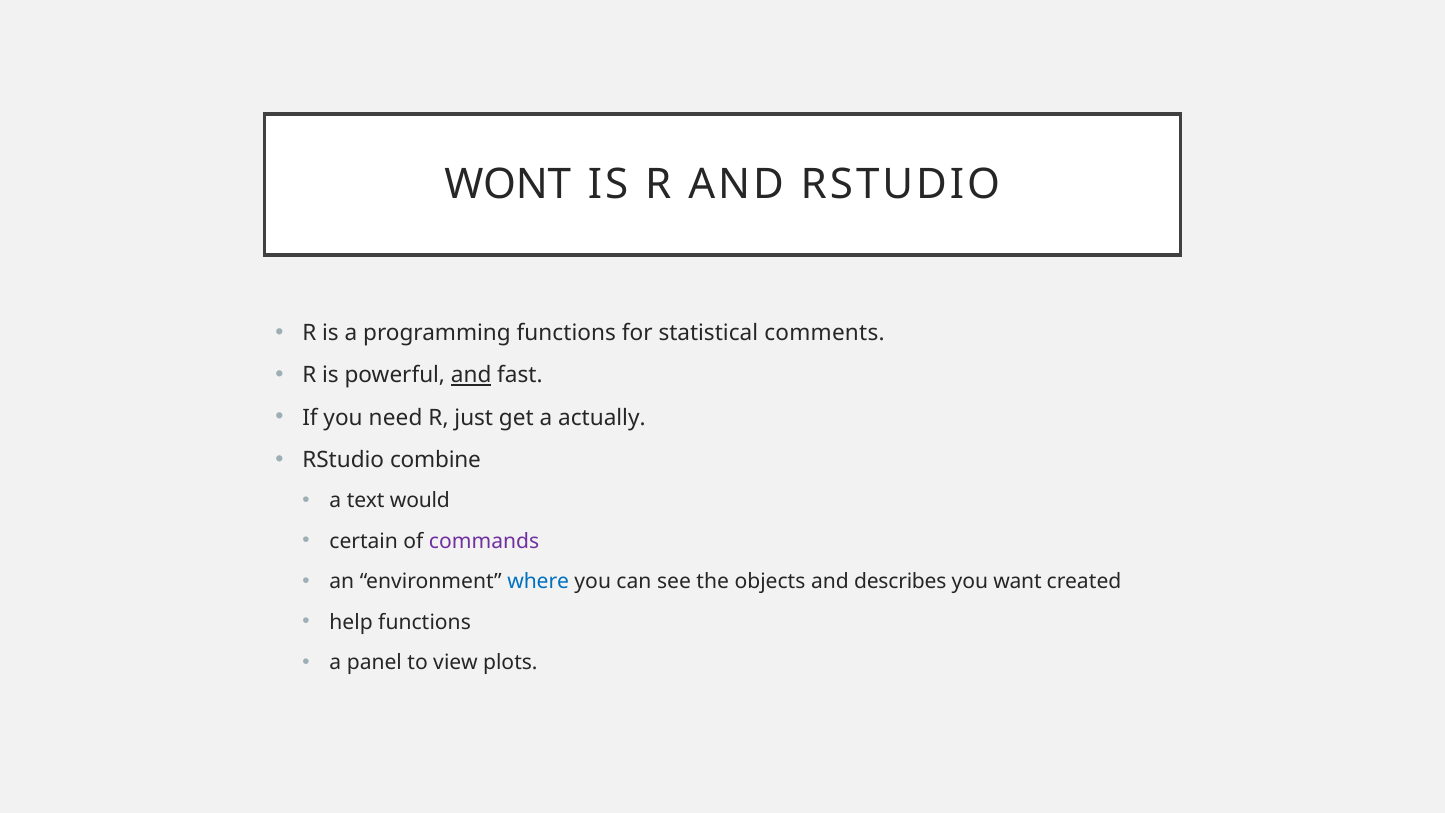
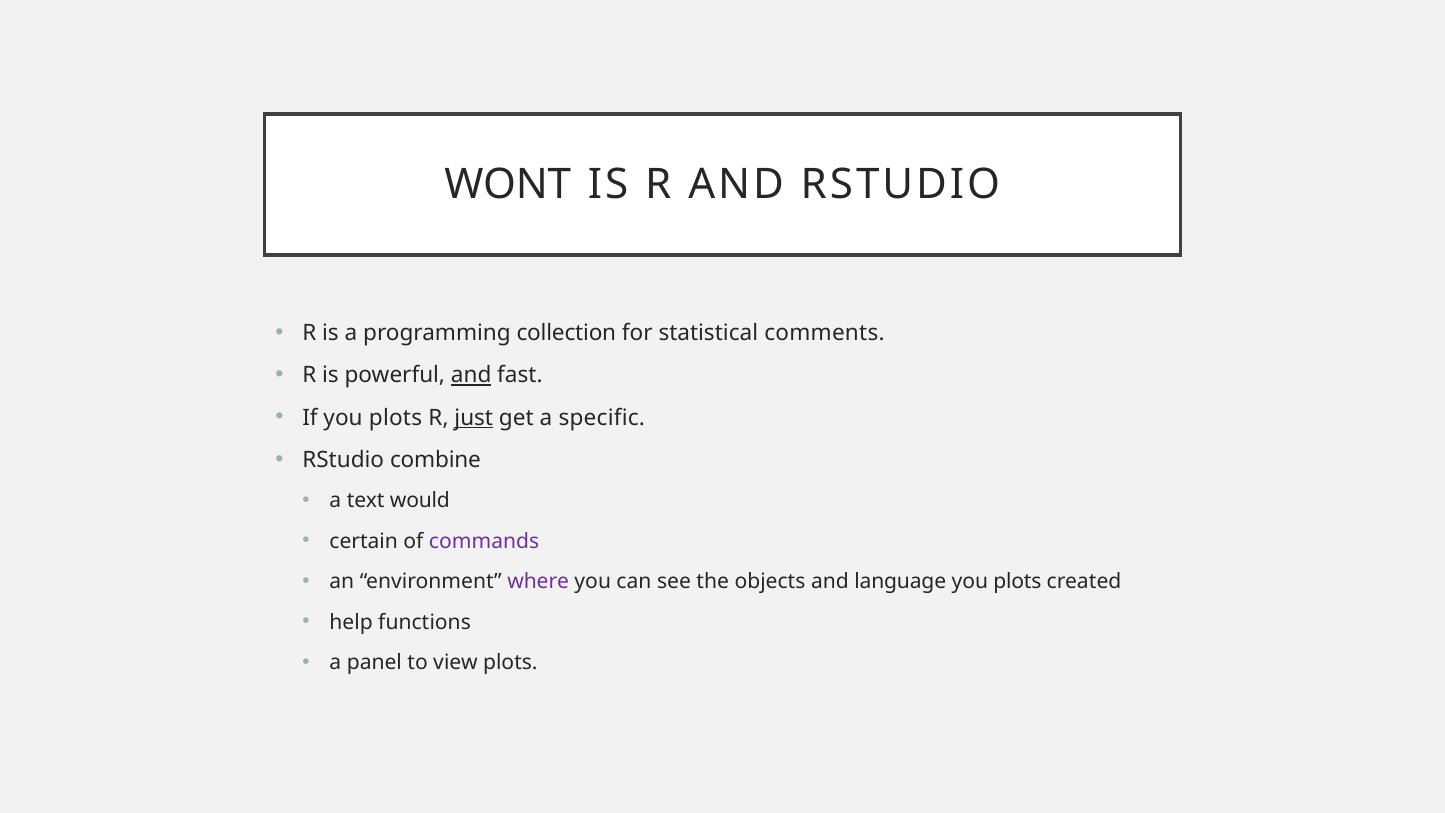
programming functions: functions -> collection
If you need: need -> plots
just underline: none -> present
actually: actually -> specific
where colour: blue -> purple
describes: describes -> language
want at (1017, 582): want -> plots
